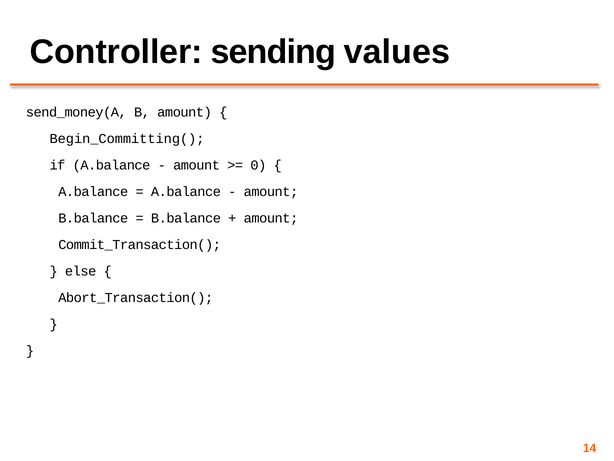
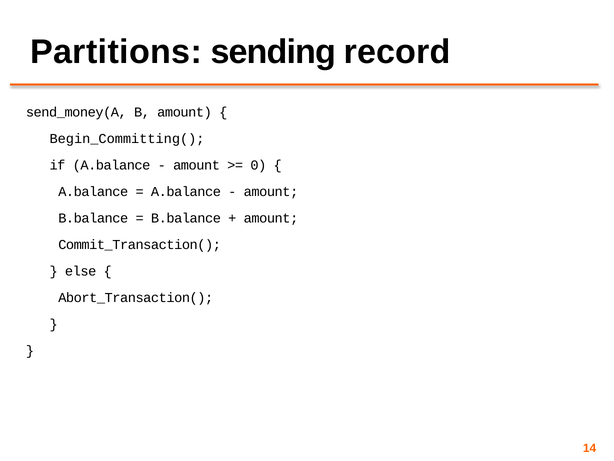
Controller: Controller -> Partitions
values: values -> record
